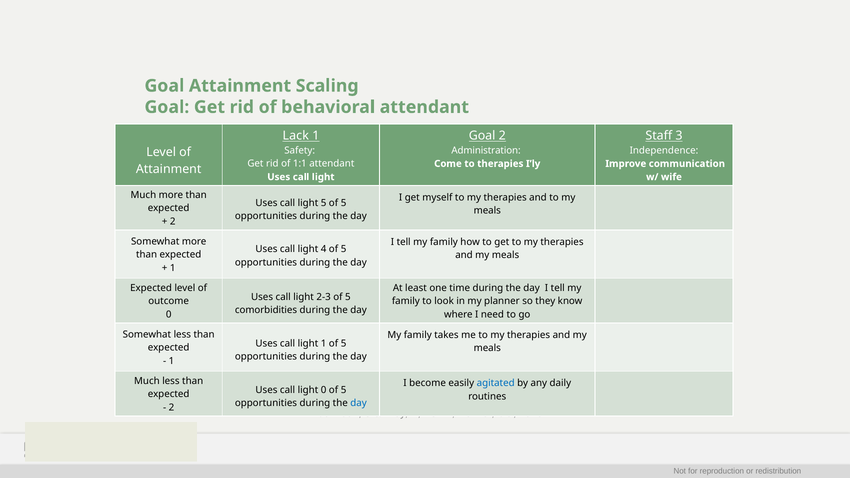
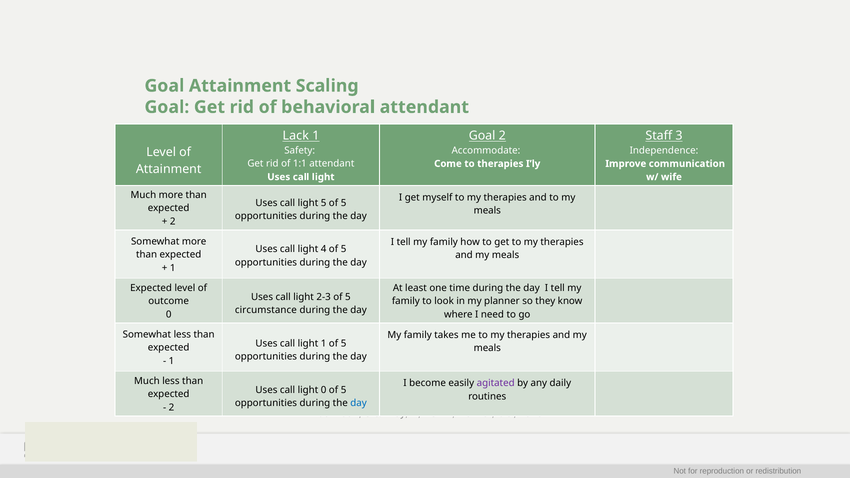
Administration: Administration -> Accommodate
comorbidities: comorbidities -> circumstance
agitated colour: blue -> purple
